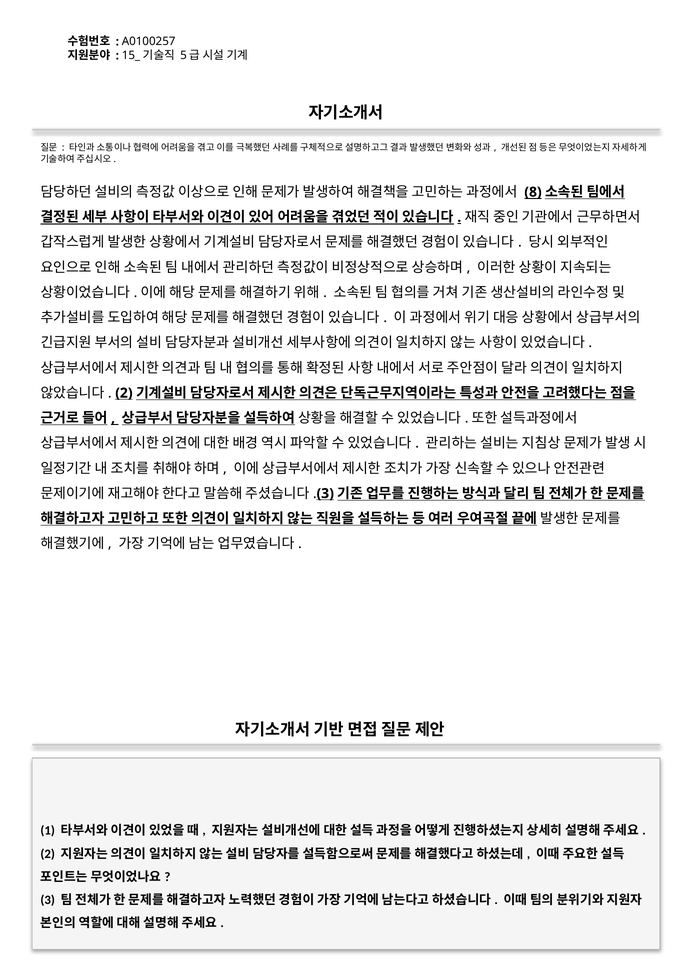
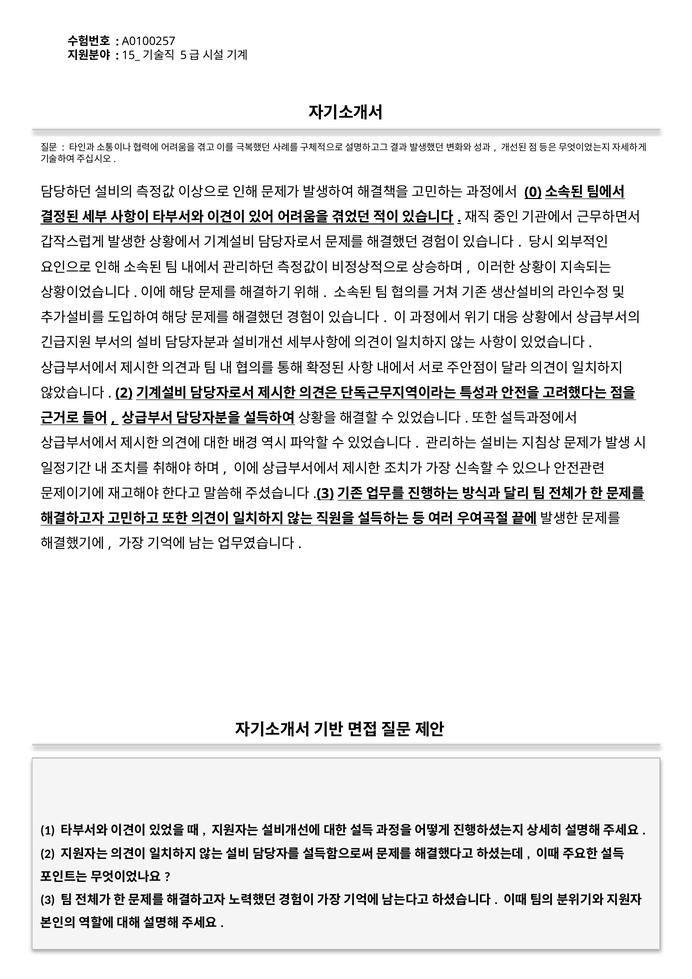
8: 8 -> 0
